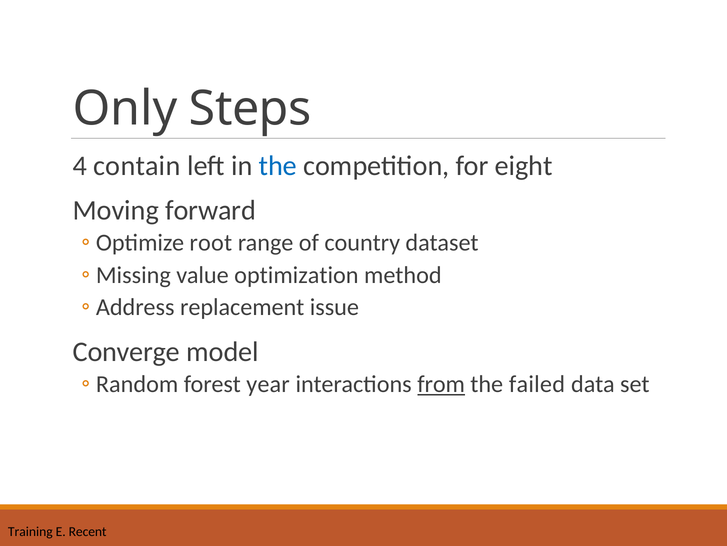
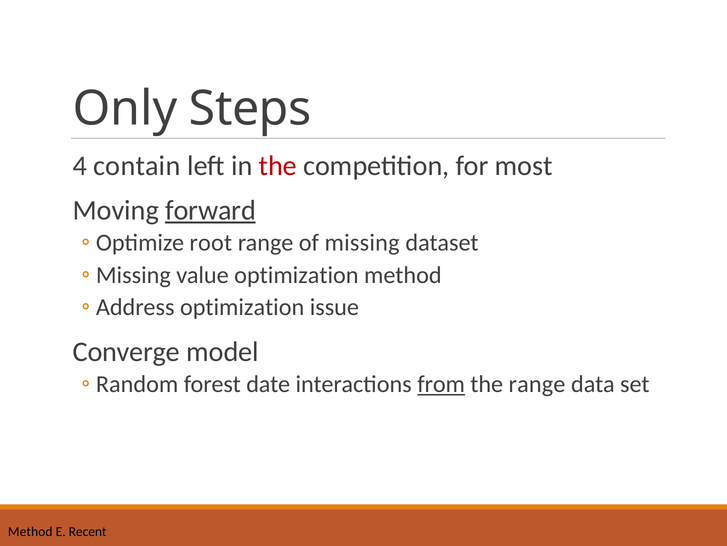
the at (278, 165) colour: blue -> red
eight: eight -> most
forward underline: none -> present
country: country -> missing
replacement at (242, 307): replacement -> optimization
year: year -> date
the failed: failed -> range
Training at (30, 531): Training -> Method
